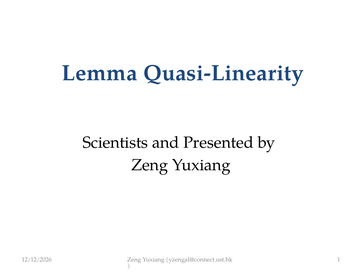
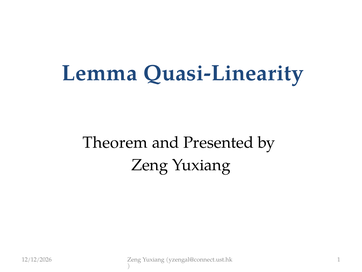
Scientists: Scientists -> Theorem
